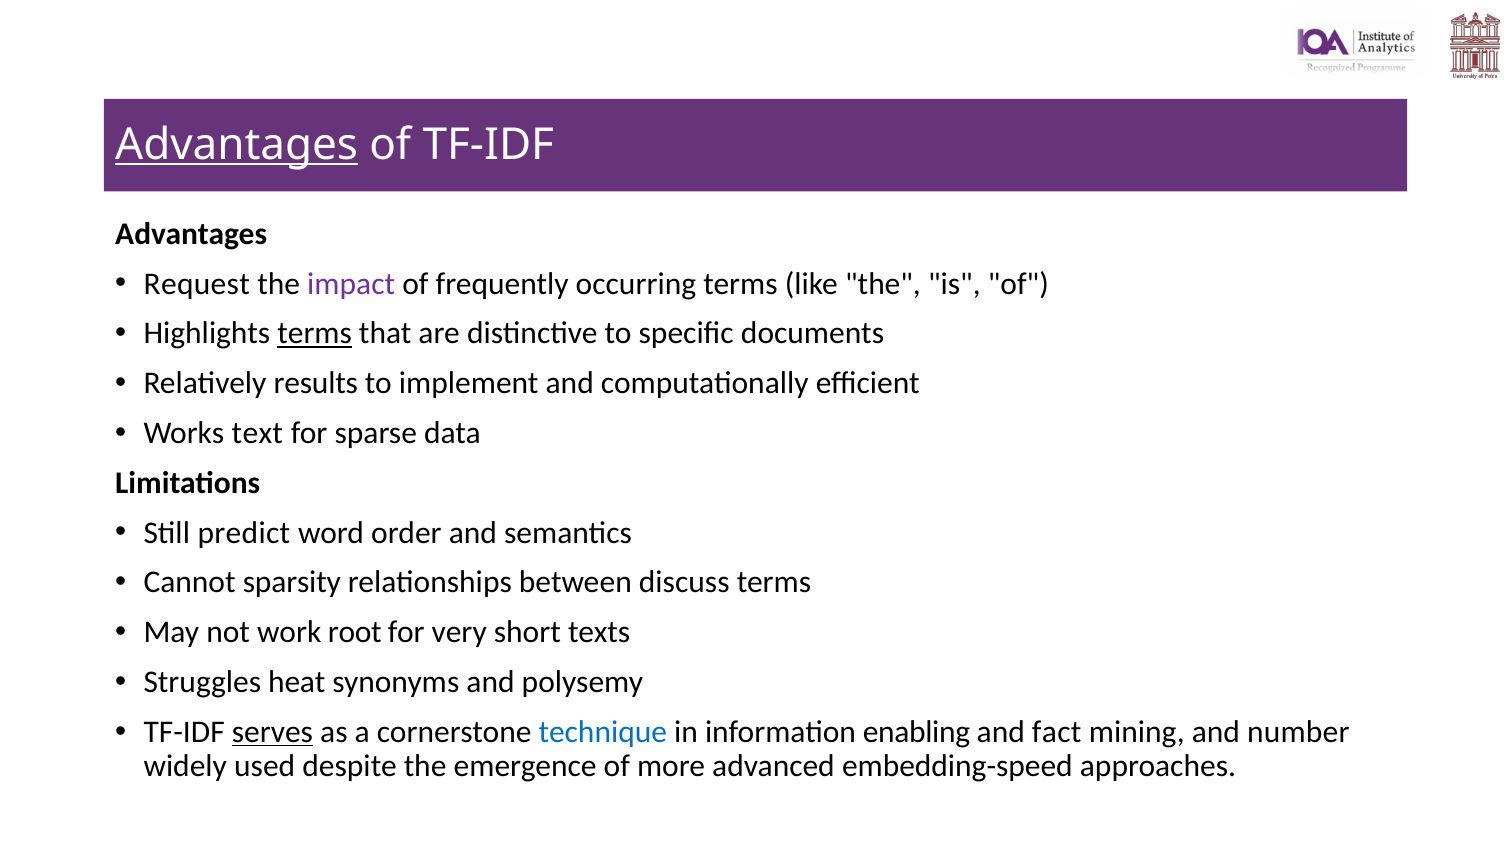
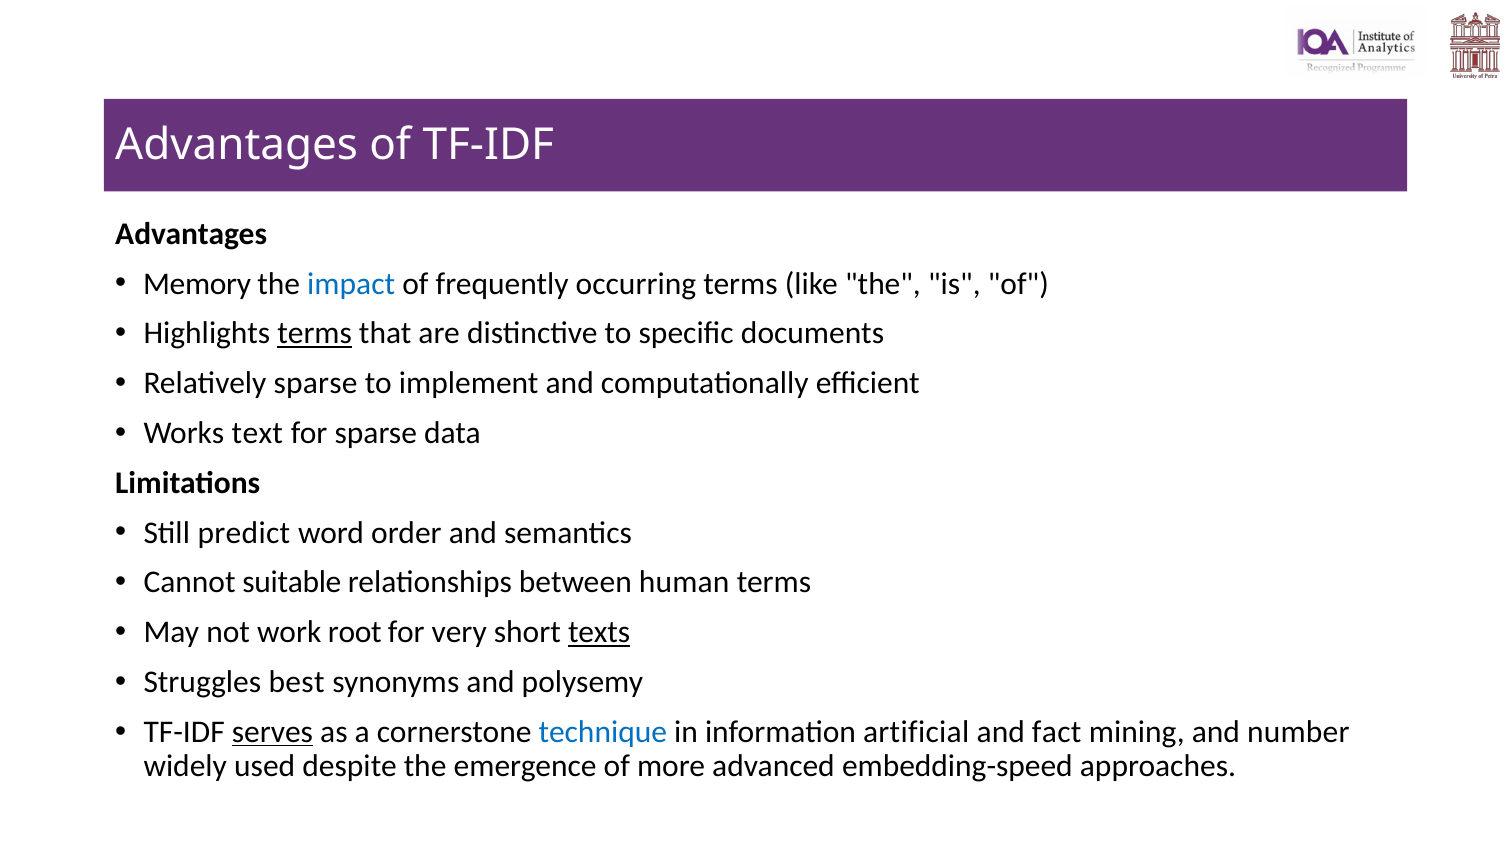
Advantages at (237, 145) underline: present -> none
Request: Request -> Memory
impact colour: purple -> blue
Relatively results: results -> sparse
sparsity: sparsity -> suitable
discuss: discuss -> human
texts underline: none -> present
heat: heat -> best
enabling: enabling -> artificial
